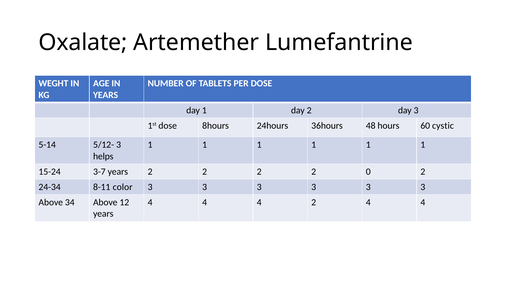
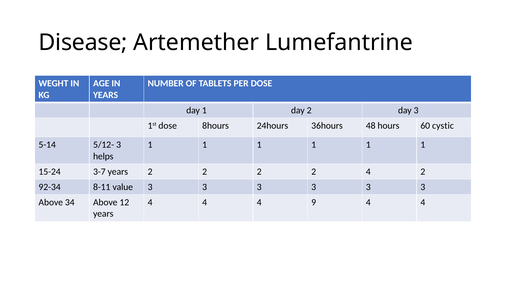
Oxalate: Oxalate -> Disease
2 0: 0 -> 4
24-34: 24-34 -> 92-34
color: color -> value
4 2: 2 -> 9
